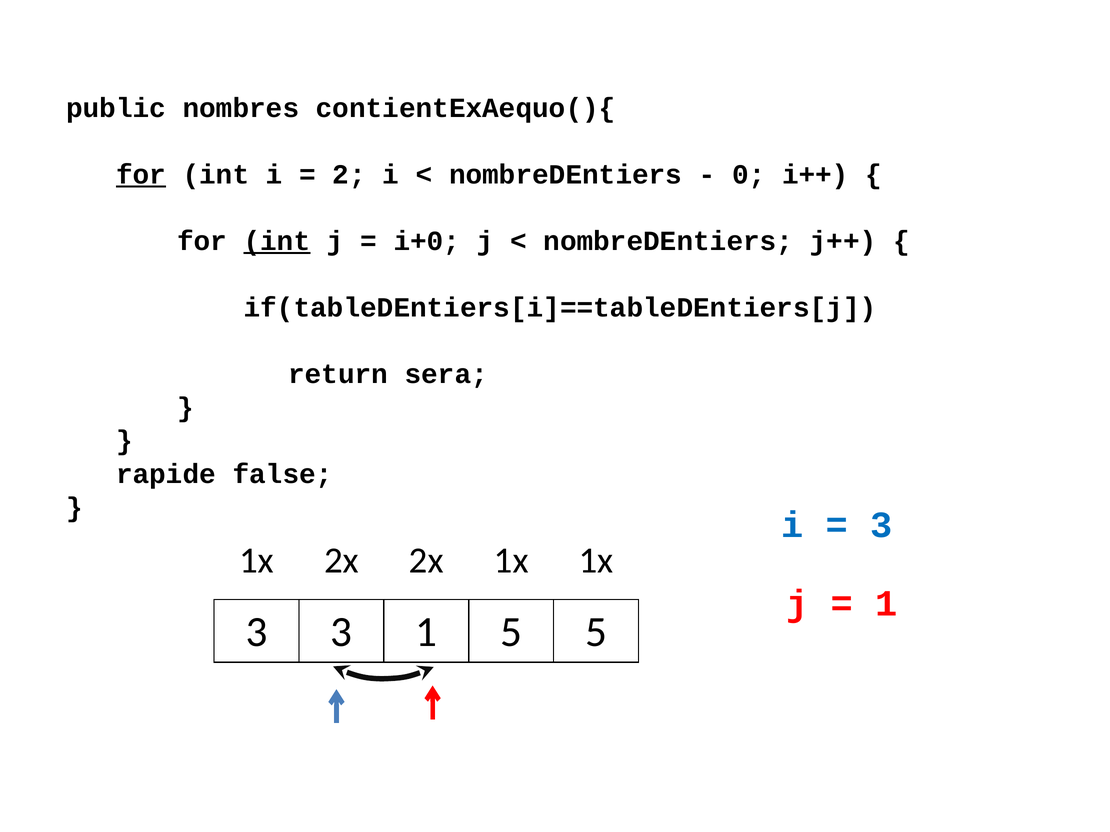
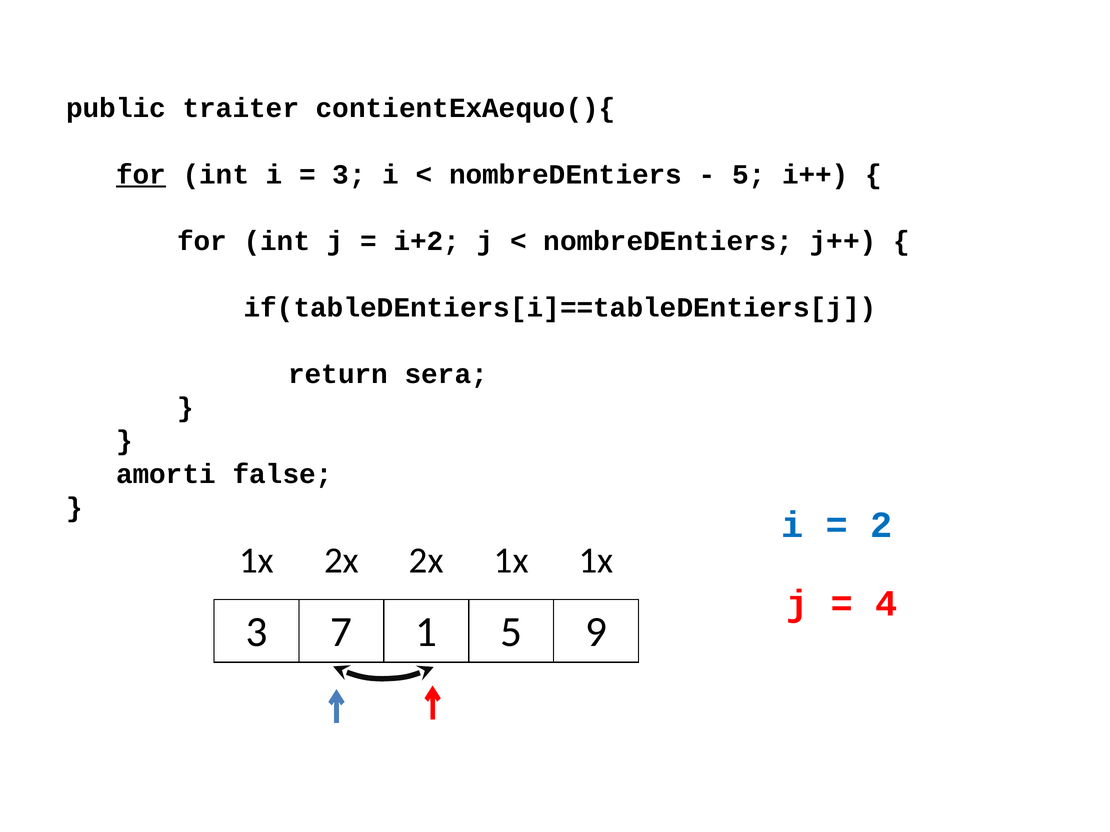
nombres: nombres -> traiter
2 at (349, 175): 2 -> 3
0 at (749, 175): 0 -> 5
int at (277, 241) underline: present -> none
i+0: i+0 -> i+2
rapide: rapide -> amorti
3 at (881, 525): 3 -> 2
1 at (886, 604): 1 -> 4
3 3: 3 -> 7
5 5: 5 -> 9
